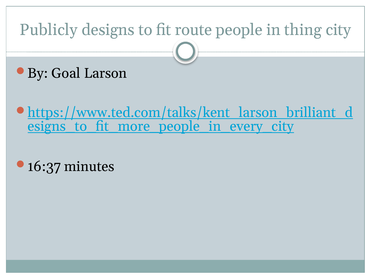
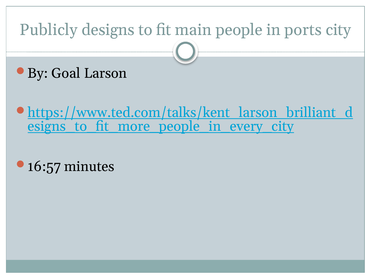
route: route -> main
thing: thing -> ports
16:37: 16:37 -> 16:57
